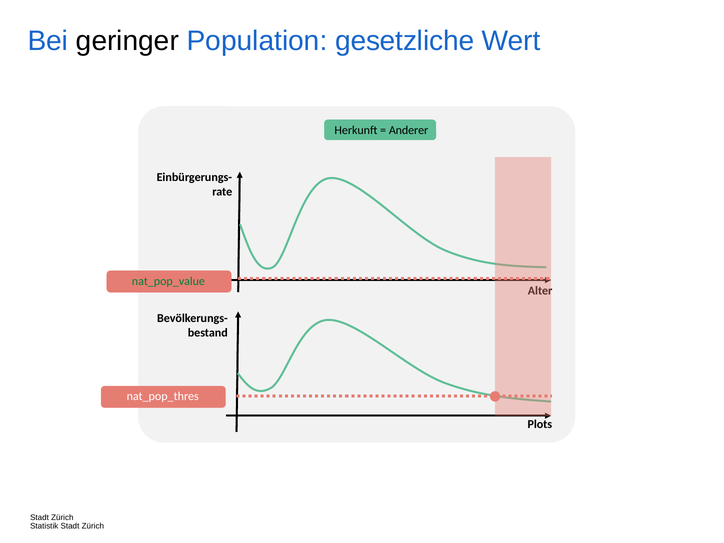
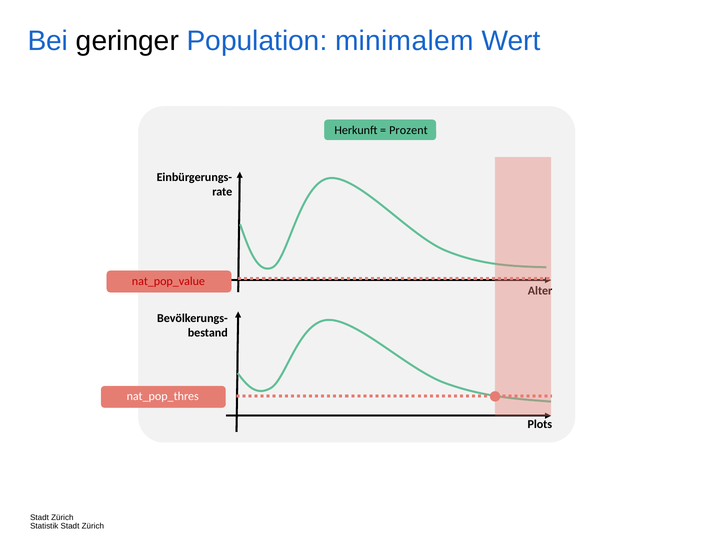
gesetzliche: gesetzliche -> minimalem
Anderer: Anderer -> Prozent
nat_pop_value colour: green -> red
